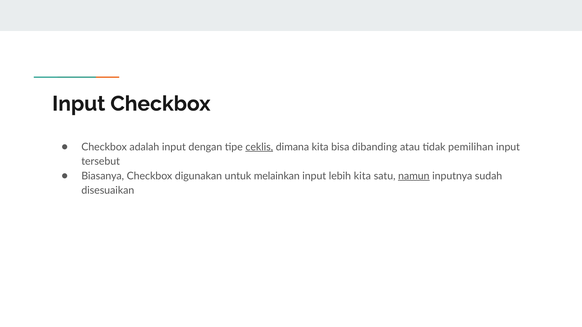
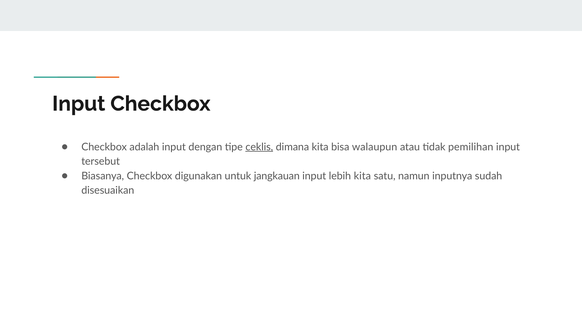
dibanding: dibanding -> walaupun
melainkan: melainkan -> jangkauan
namun underline: present -> none
